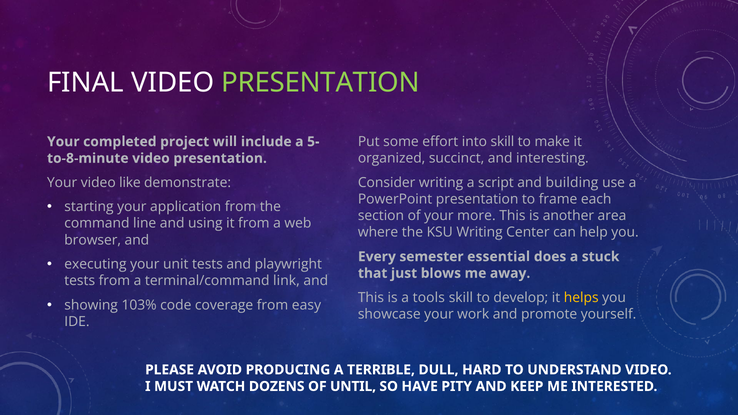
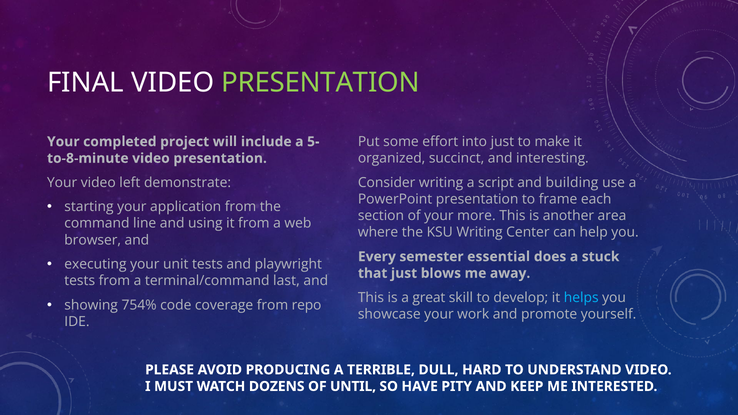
into skill: skill -> just
like: like -> left
link: link -> last
tools: tools -> great
helps colour: yellow -> light blue
103%: 103% -> 754%
easy: easy -> repo
